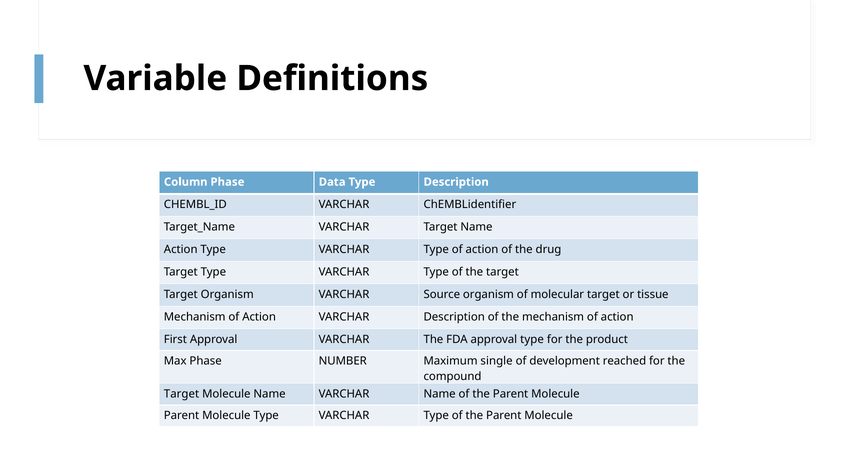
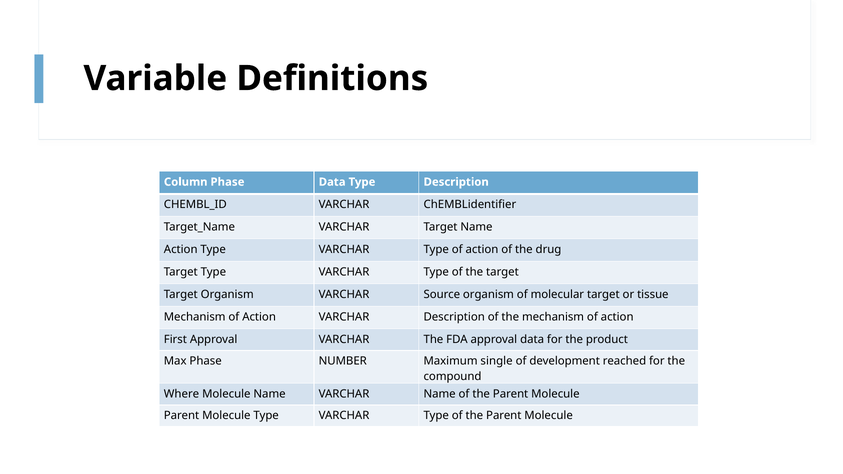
approval type: type -> data
Target at (182, 394): Target -> Where
